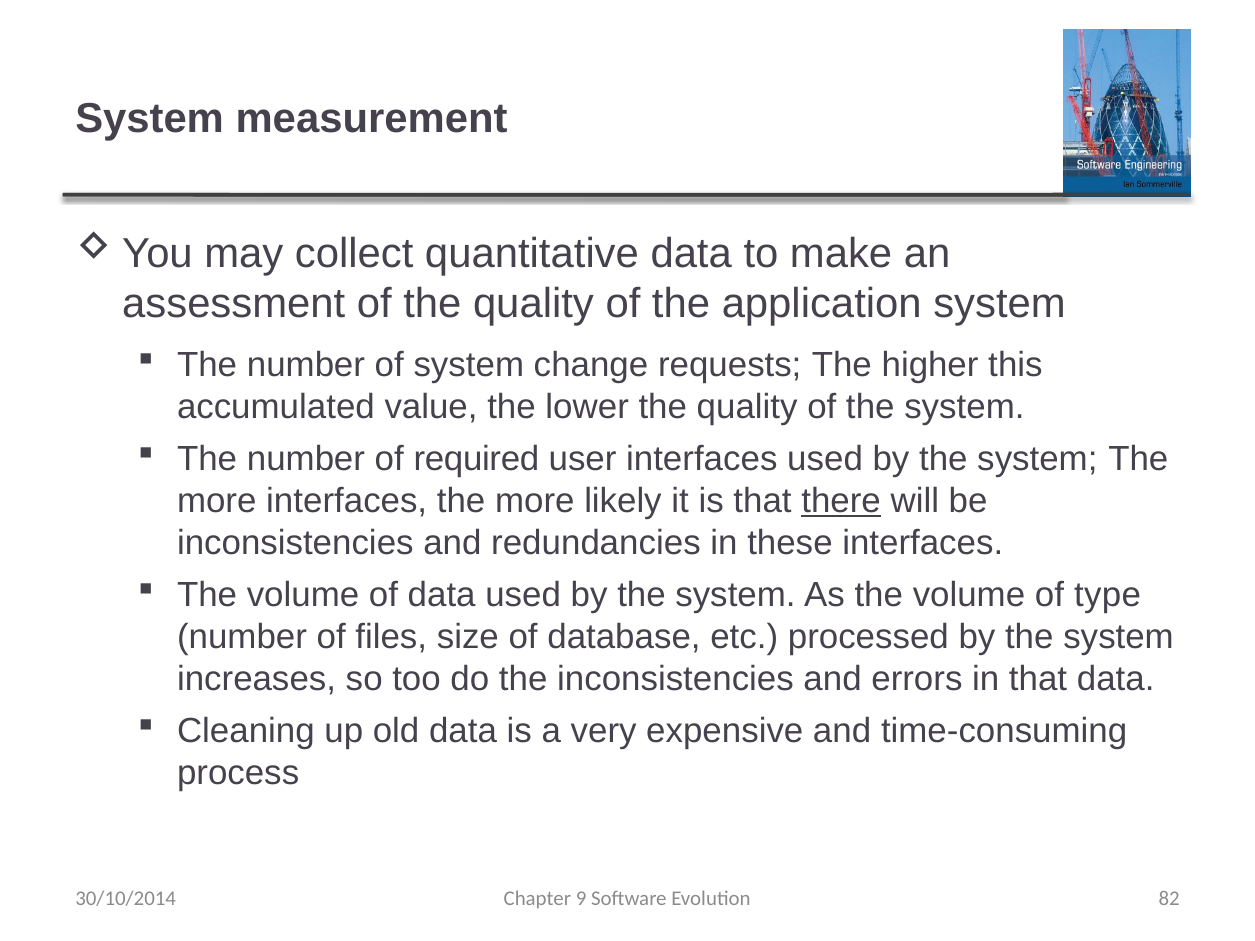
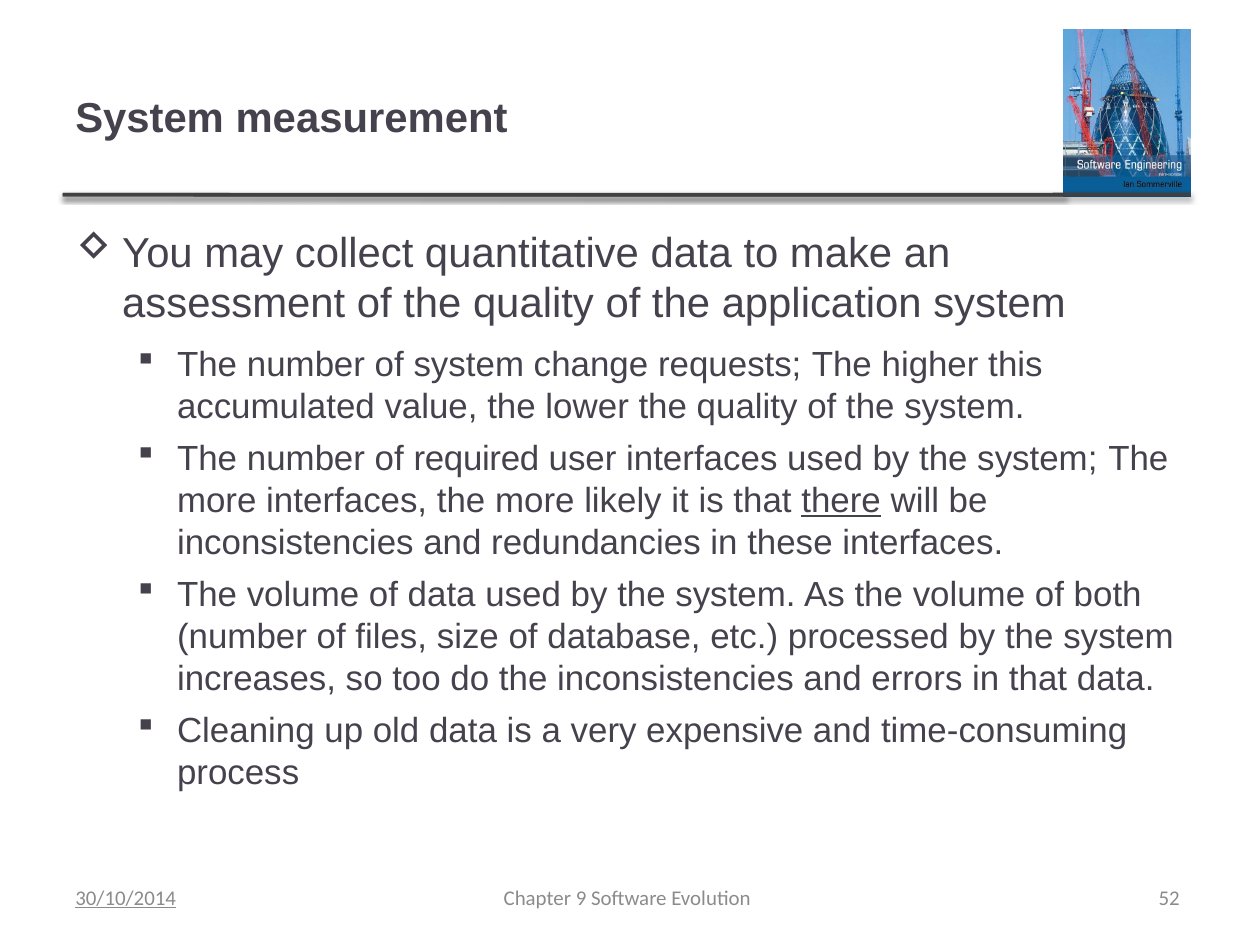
type: type -> both
82: 82 -> 52
30/10/2014 underline: none -> present
